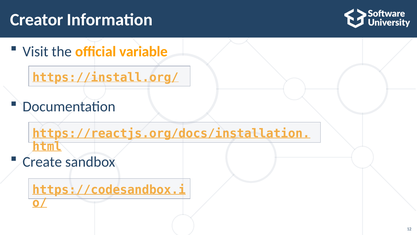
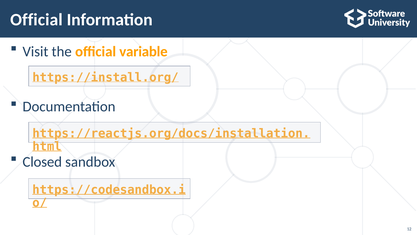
Creator at (37, 20): Creator -> Official
Create: Create -> Closed
